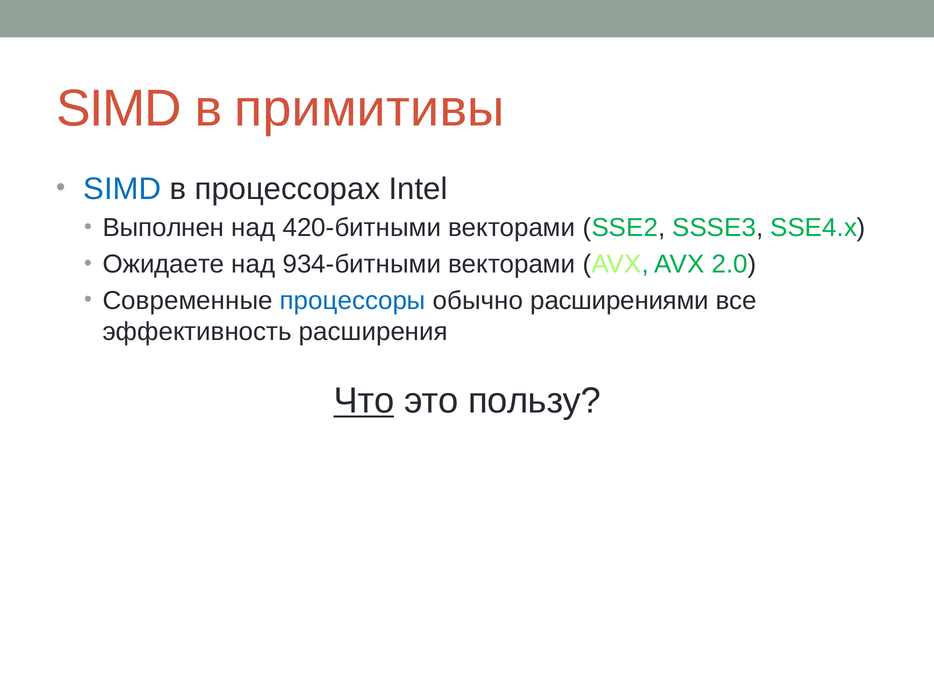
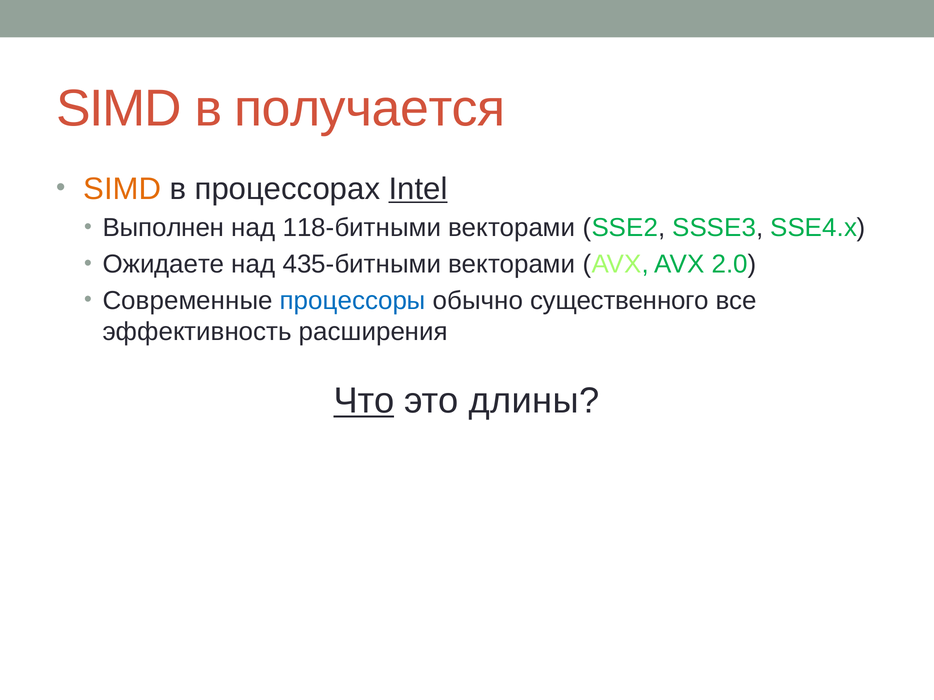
примитивы: примитивы -> получается
SIMD at (122, 189) colour: blue -> orange
Intel underline: none -> present
420-битными: 420-битными -> 118-битными
934-битными: 934-битными -> 435-битными
расширениями: расширениями -> существенного
пользу: пользу -> длины
